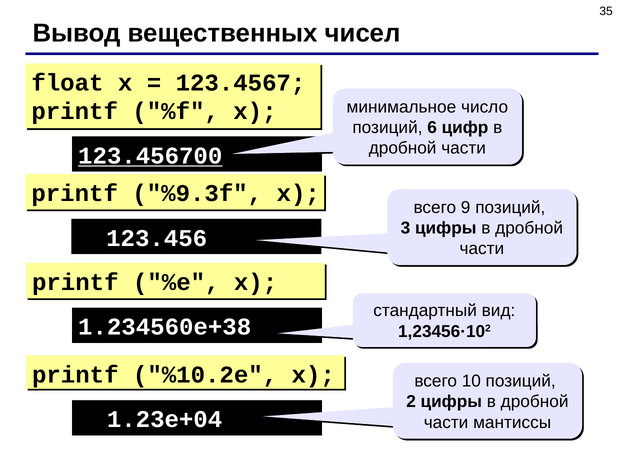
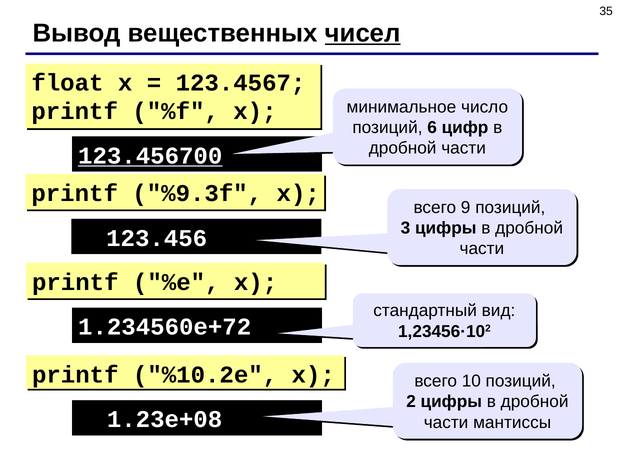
чисел underline: none -> present
1.234560e+38: 1.234560e+38 -> 1.234560e+72
1.23e+04: 1.23e+04 -> 1.23e+08
